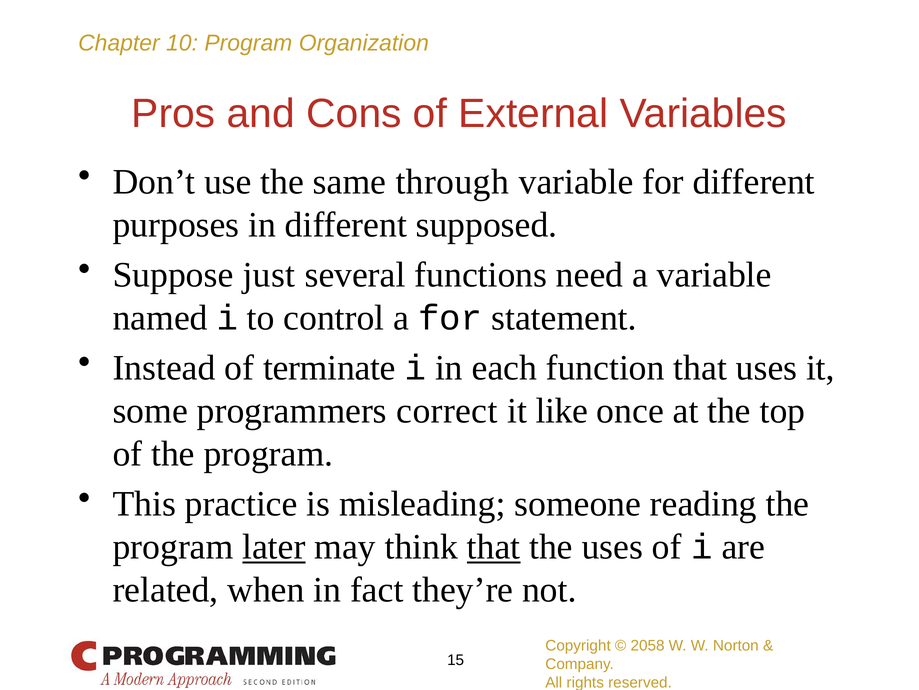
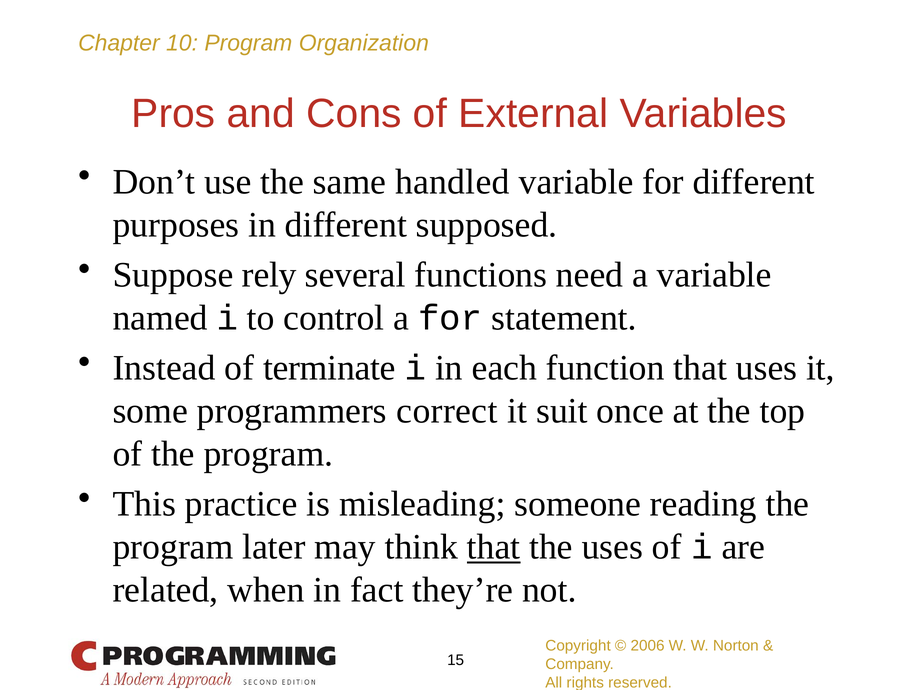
through: through -> handled
just: just -> rely
like: like -> suit
later underline: present -> none
2058: 2058 -> 2006
